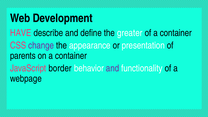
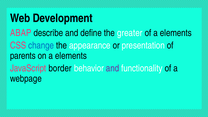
HAVE: HAVE -> ABAP
of a container: container -> elements
change colour: purple -> blue
on a container: container -> elements
